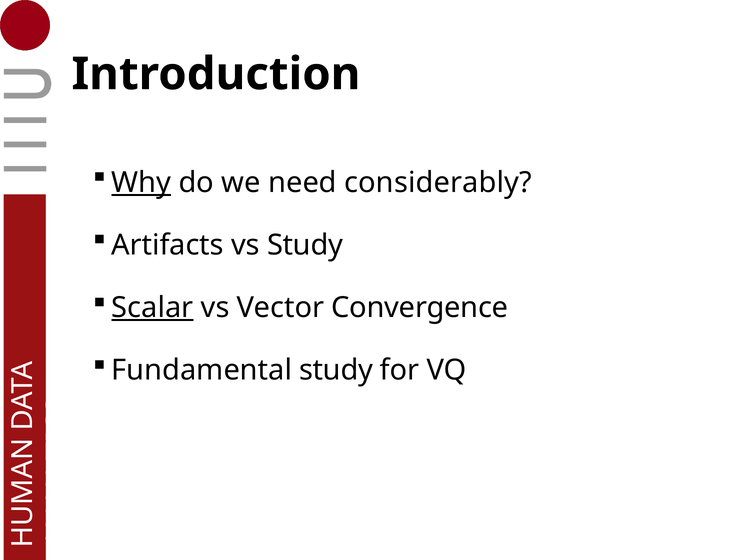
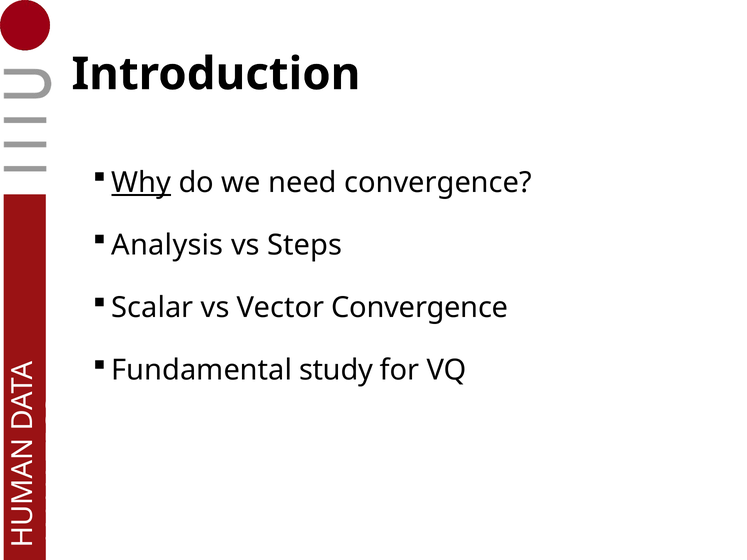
need considerably: considerably -> convergence
Artifacts: Artifacts -> Analysis
vs Study: Study -> Steps
Scalar underline: present -> none
